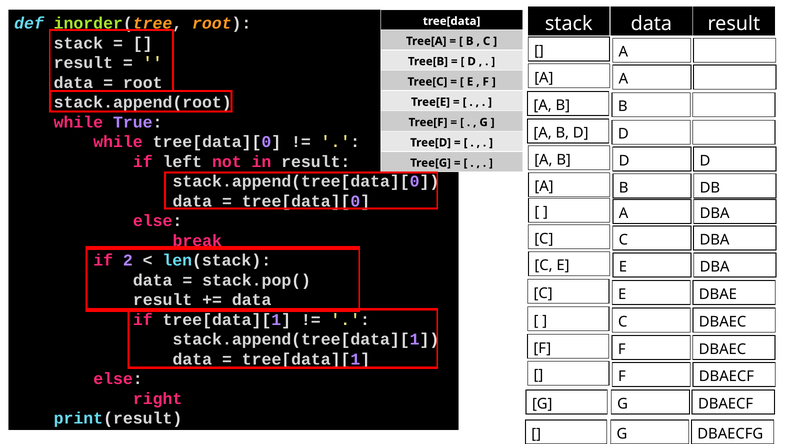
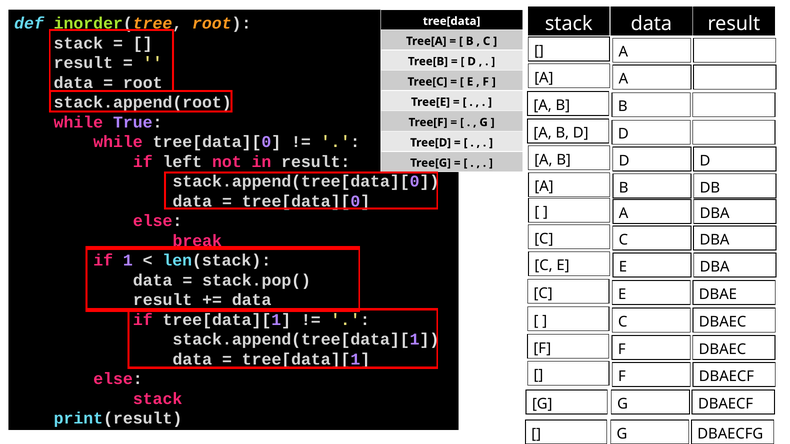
2: 2 -> 1
right at (158, 399): right -> stack
